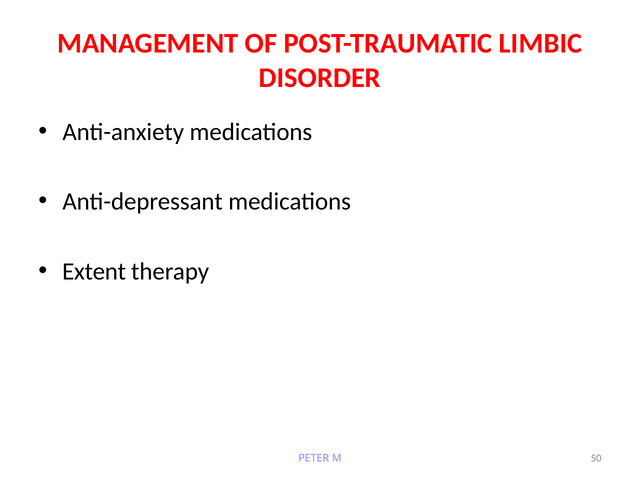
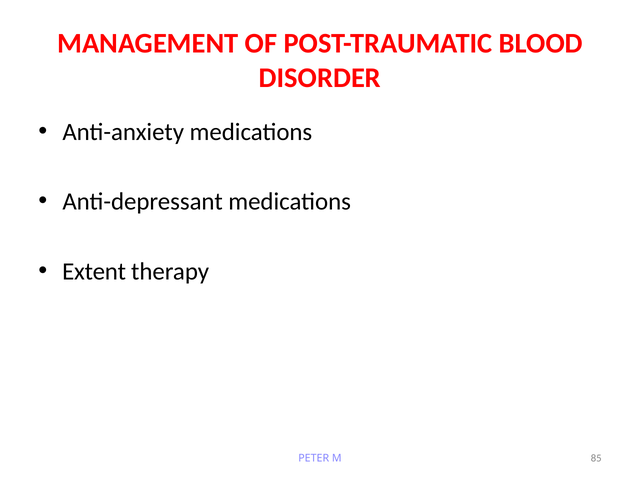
LIMBIC: LIMBIC -> BLOOD
50: 50 -> 85
